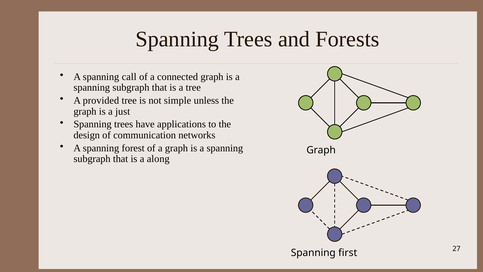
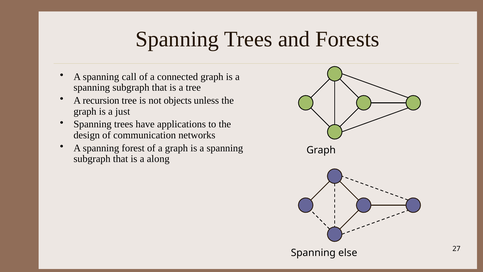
provided: provided -> recursion
simple: simple -> objects
first: first -> else
